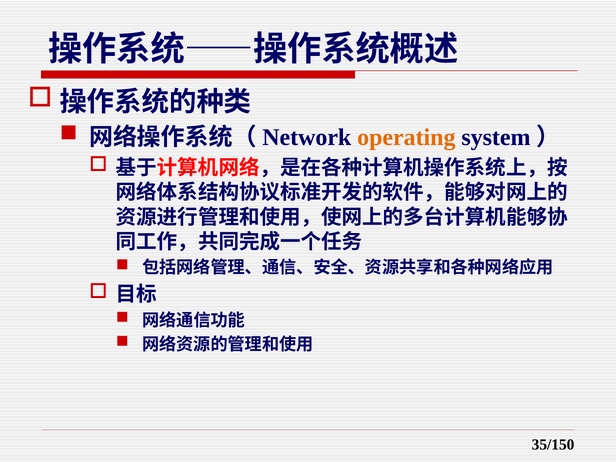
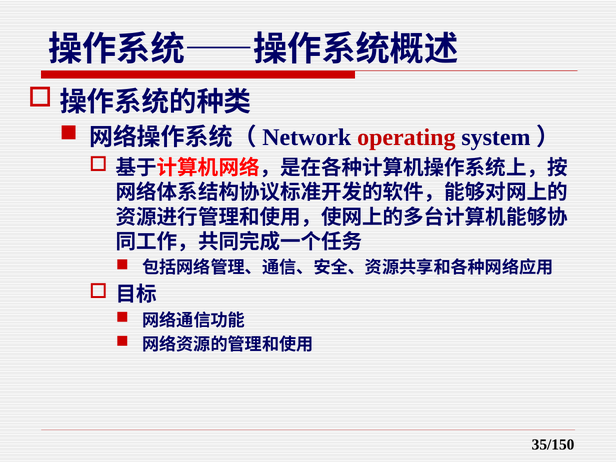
operating colour: orange -> red
